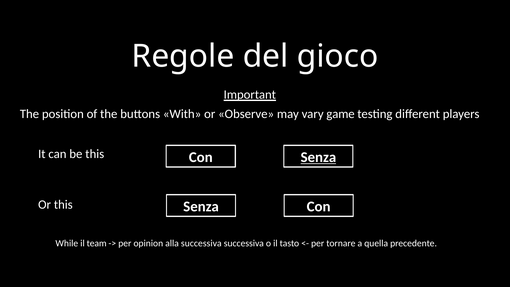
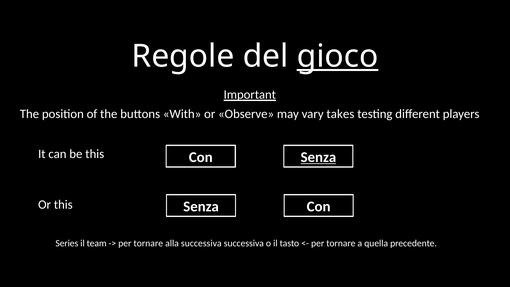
gioco underline: none -> present
game: game -> takes
While: While -> Series
opinion at (148, 243): opinion -> tornare
